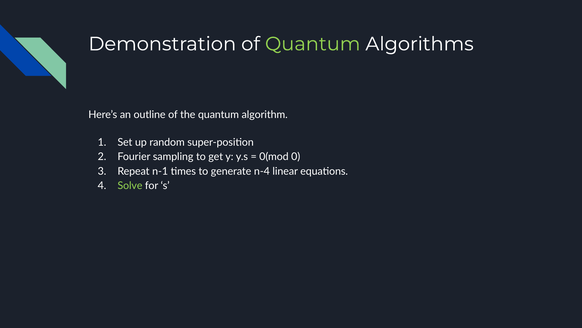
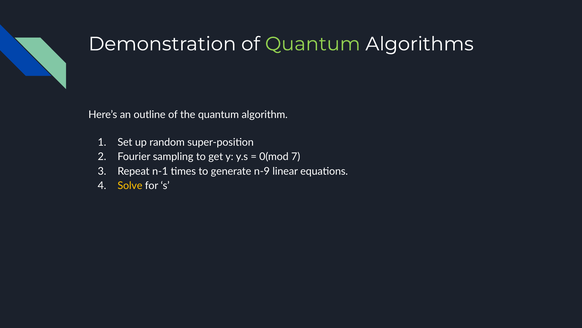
0: 0 -> 7
n-4: n-4 -> n-9
Solve colour: light green -> yellow
